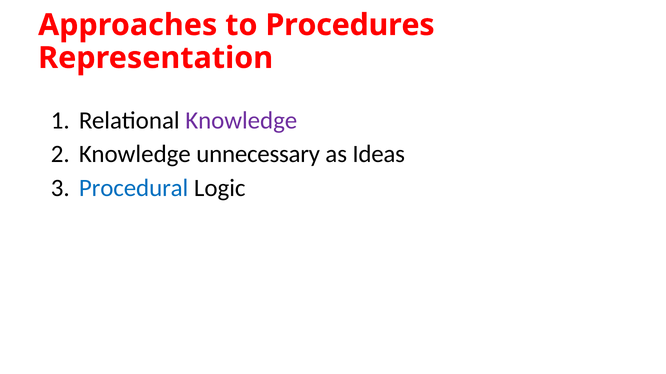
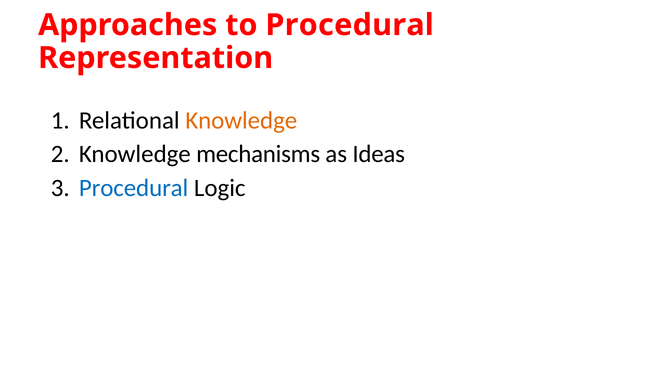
to Procedures: Procedures -> Procedural
Knowledge at (241, 120) colour: purple -> orange
unnecessary: unnecessary -> mechanisms
